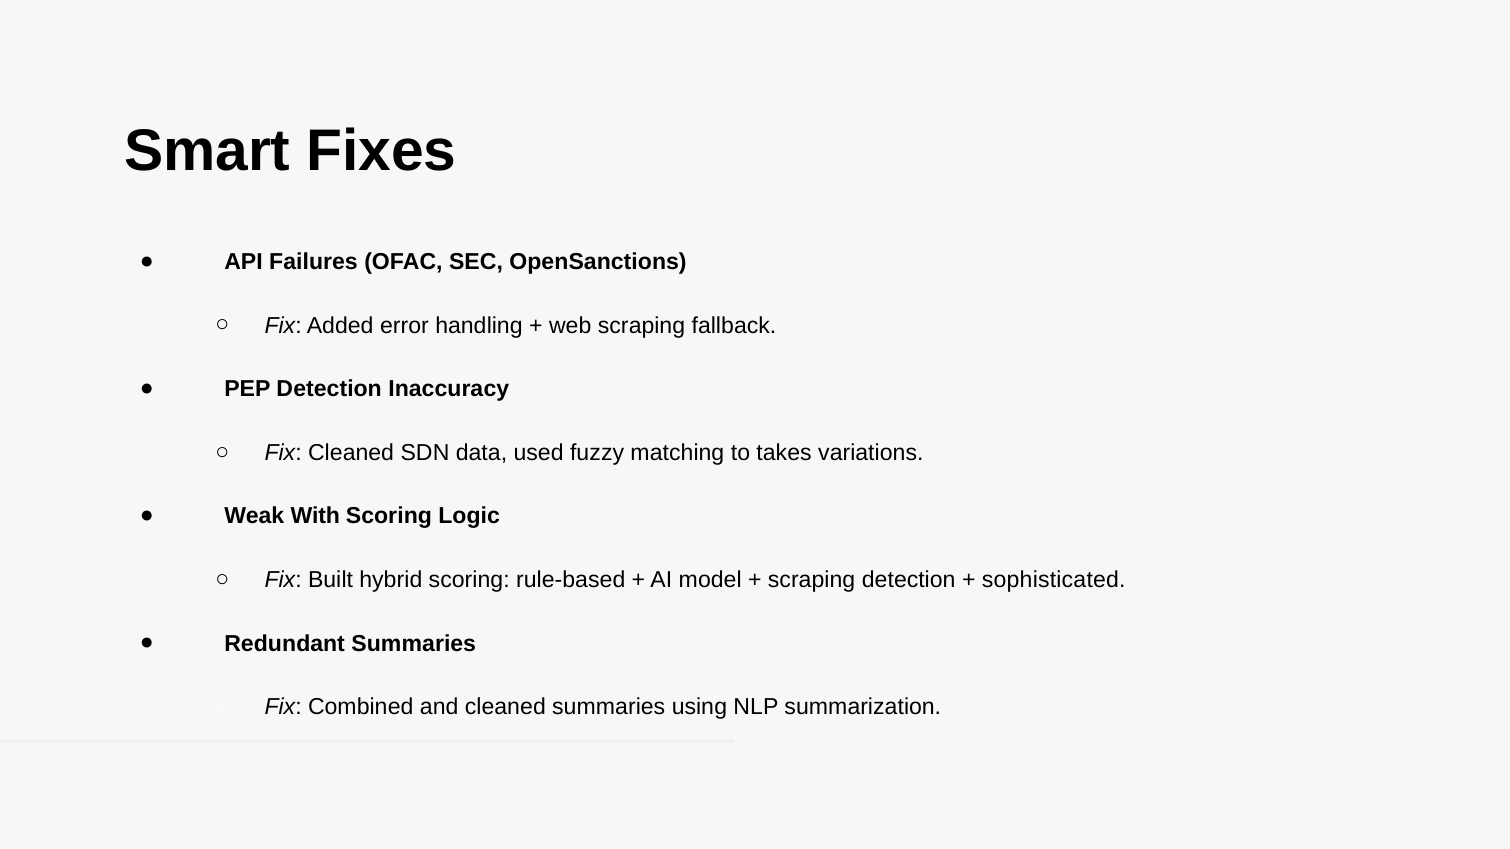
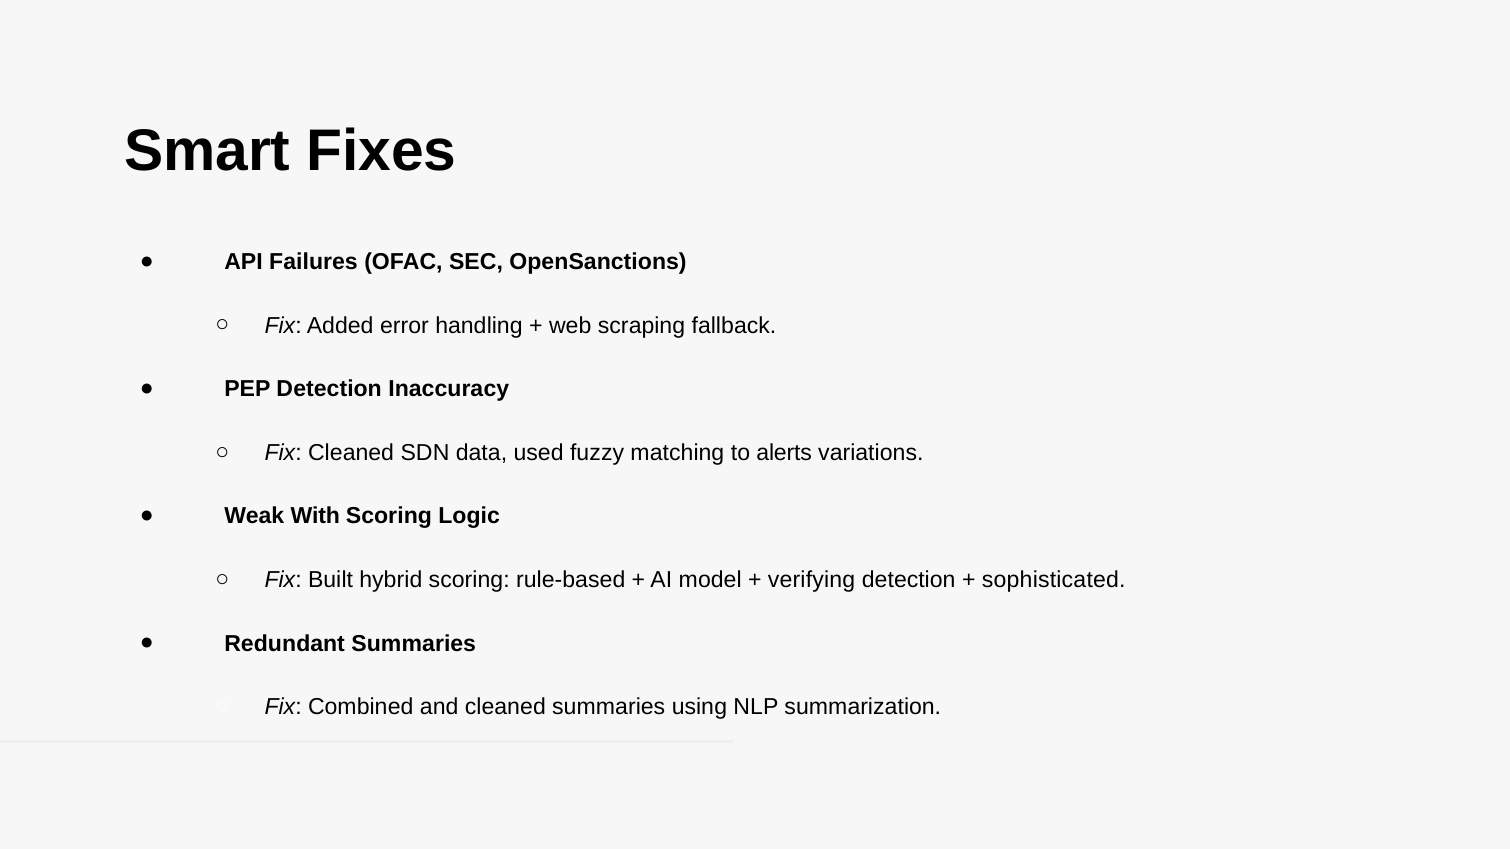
takes: takes -> alerts
scraping at (812, 580): scraping -> verifying
